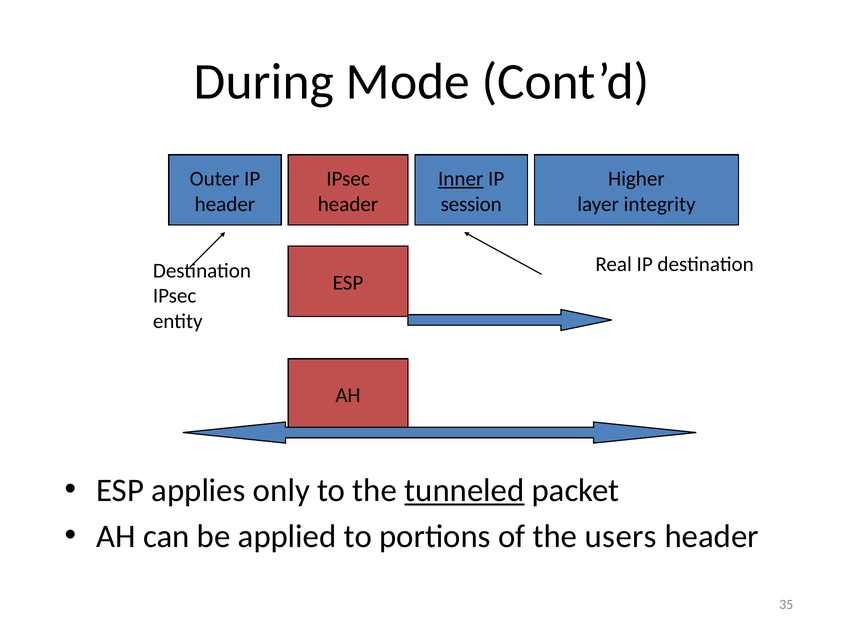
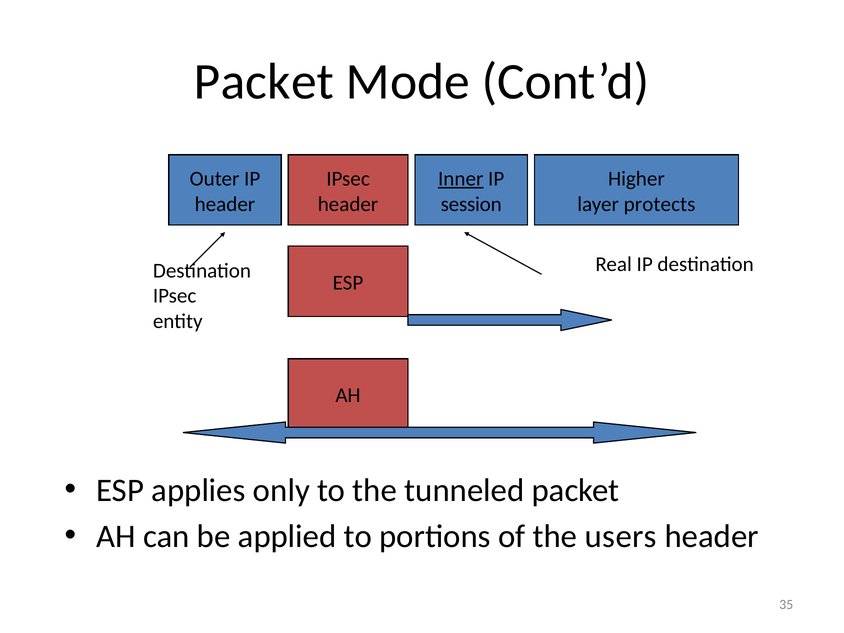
During at (264, 82): During -> Packet
integrity: integrity -> protects
tunneled underline: present -> none
